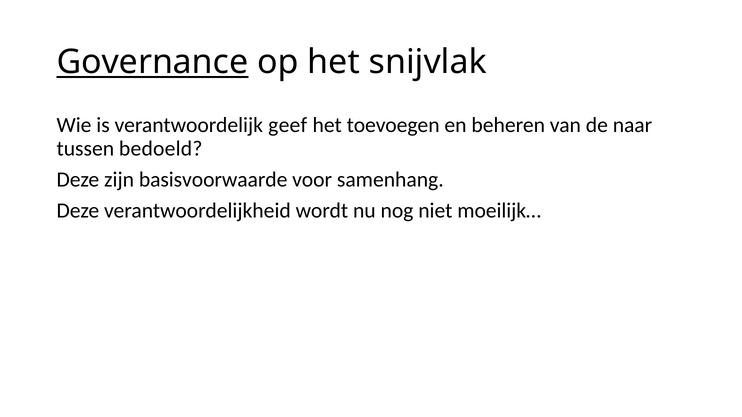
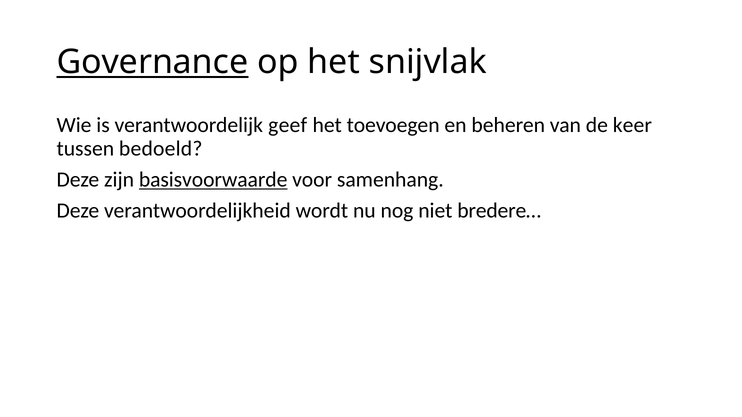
naar: naar -> keer
basisvoorwaarde underline: none -> present
moeilijk…: moeilijk… -> bredere…
